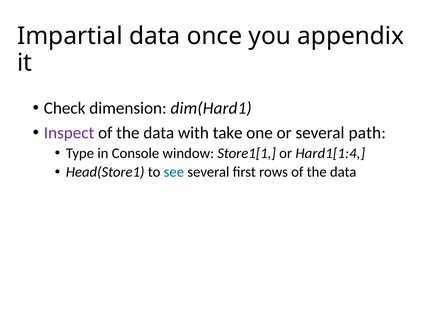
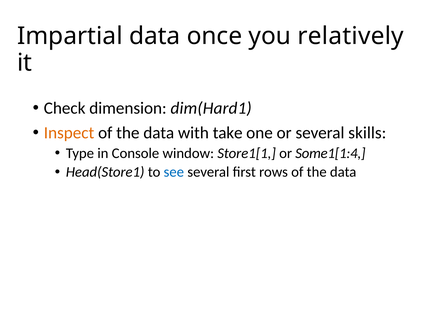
appendix: appendix -> relatively
Inspect colour: purple -> orange
path: path -> skills
Hard1[1:4: Hard1[1:4 -> Some1[1:4
